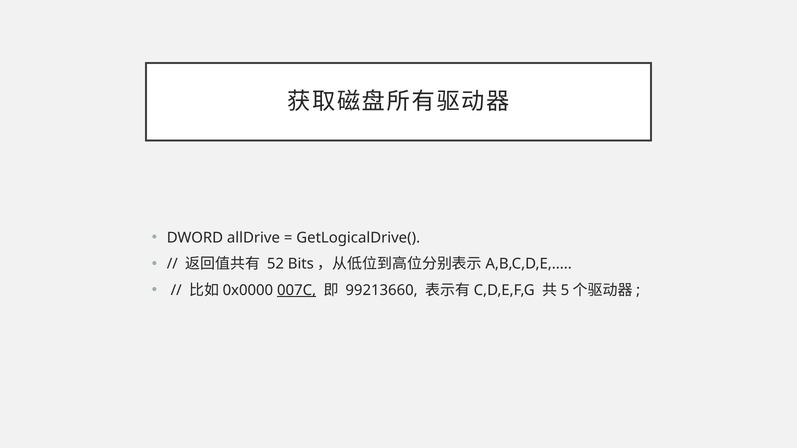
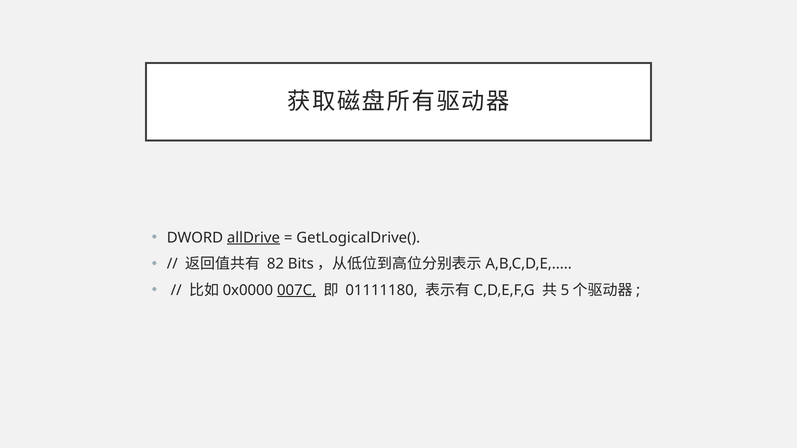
allDrive underline: none -> present
52: 52 -> 82
99213660: 99213660 -> 01111180
